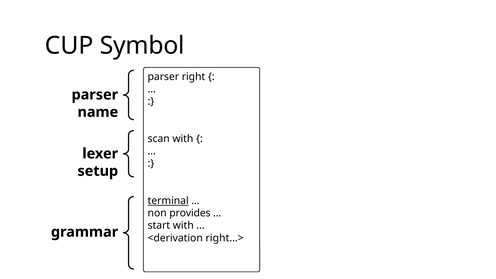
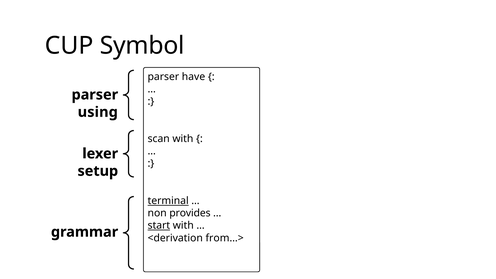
right: right -> have
name: name -> using
start underline: none -> present
right…>: right…> -> from…>
